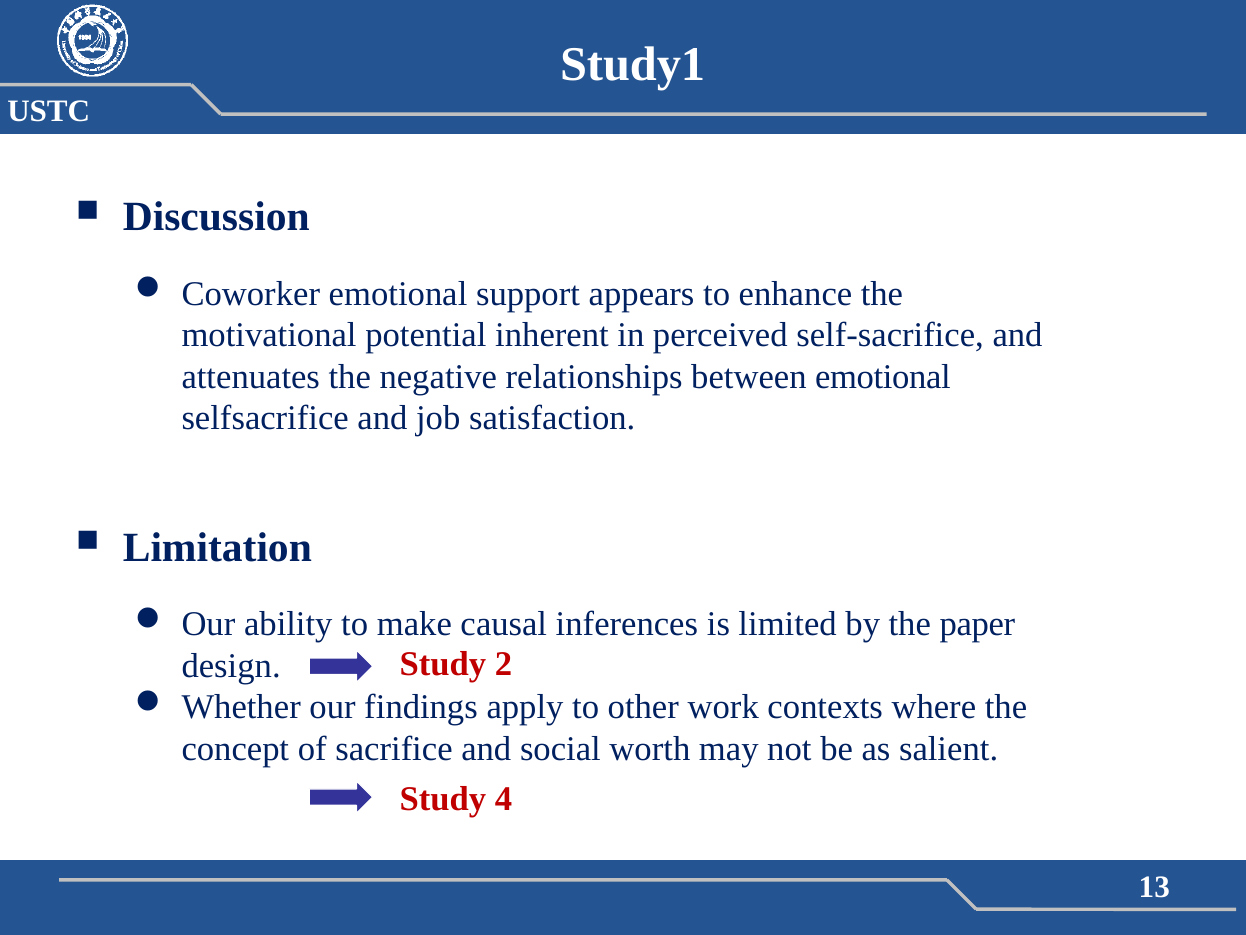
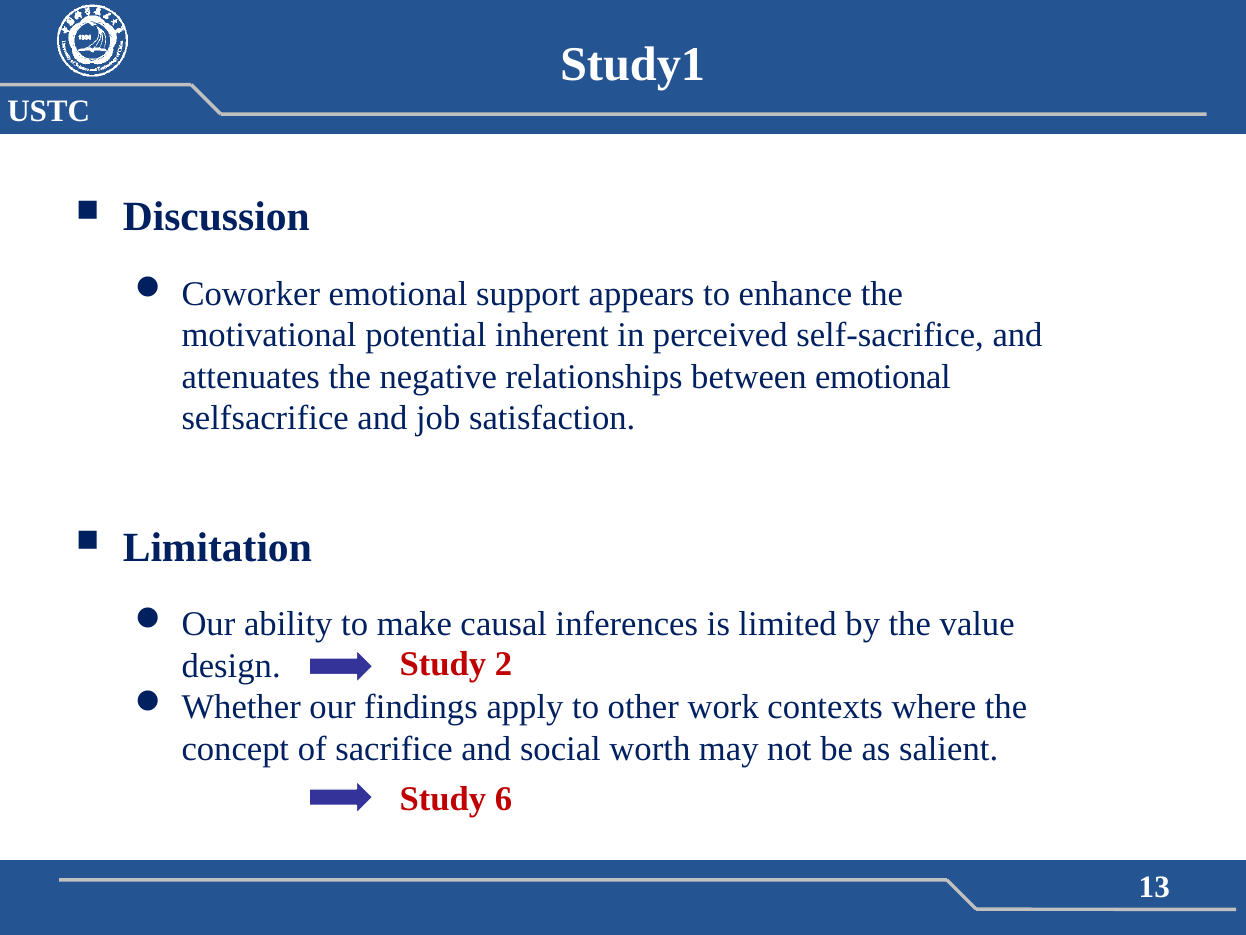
paper: paper -> value
4: 4 -> 6
